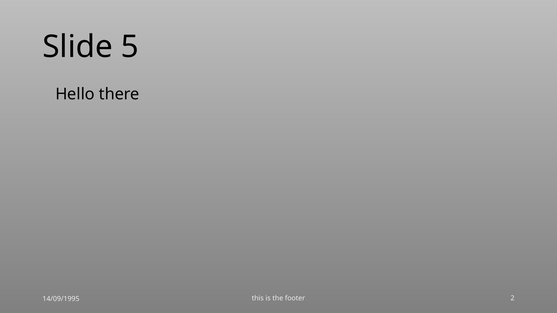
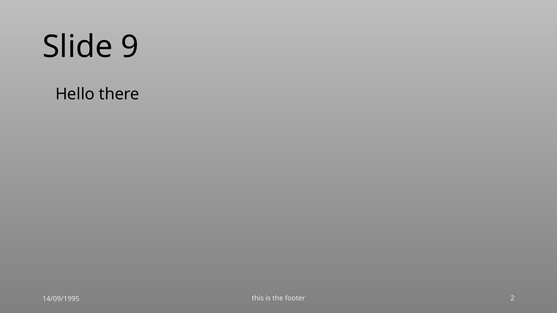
5: 5 -> 9
